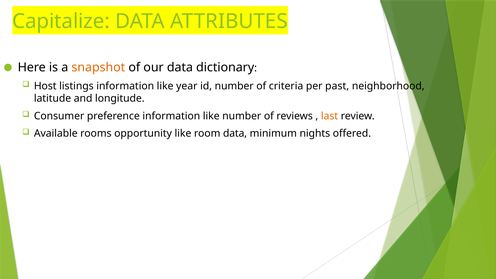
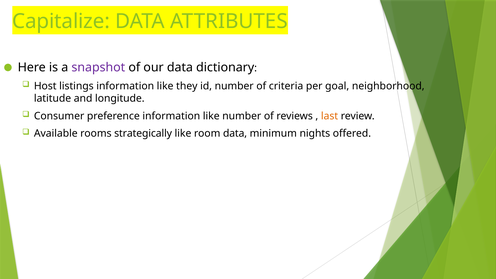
snapshot colour: orange -> purple
year: year -> they
past: past -> goal
opportunity: opportunity -> strategically
